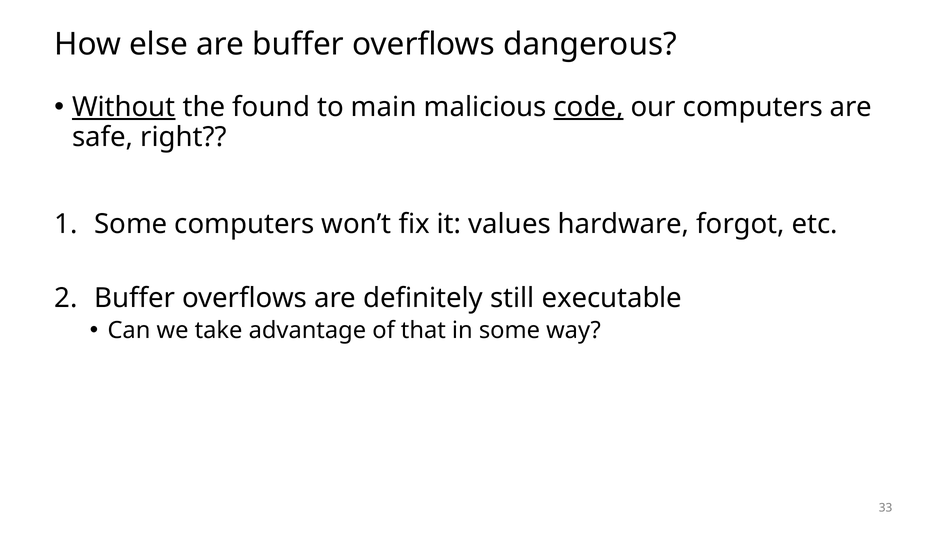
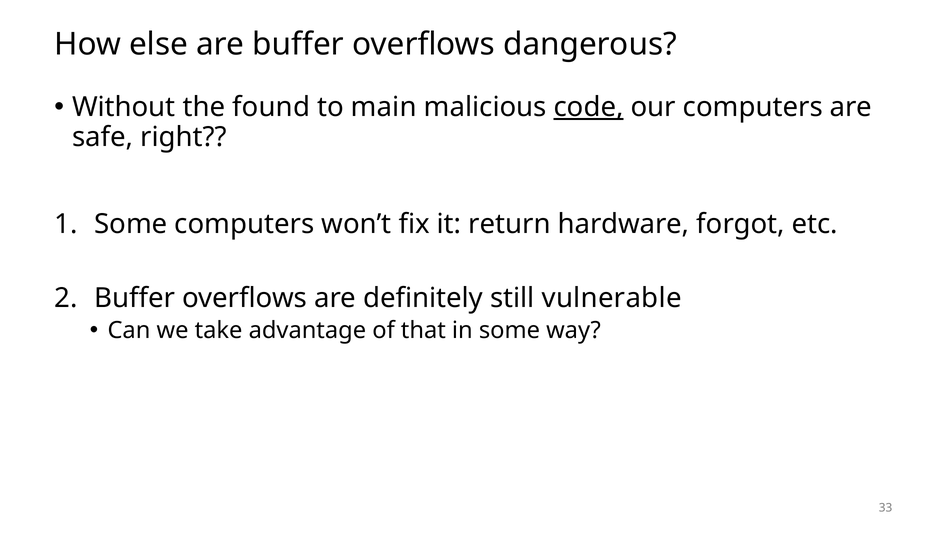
Without underline: present -> none
values: values -> return
executable: executable -> vulnerable
